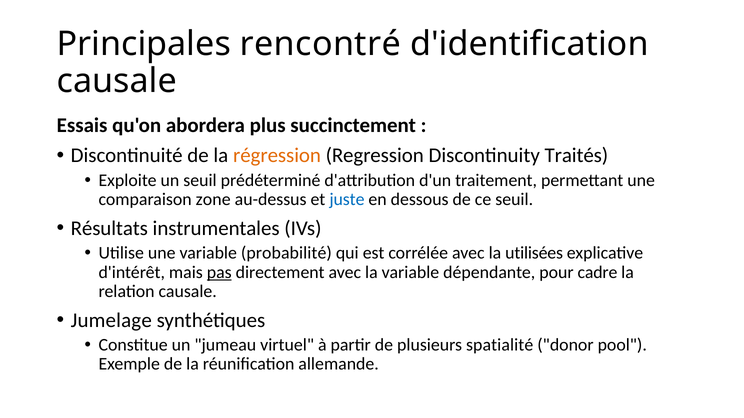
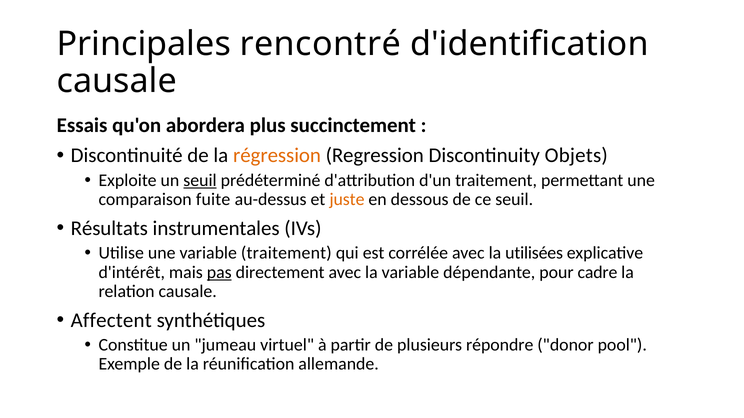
Traités: Traités -> Objets
seuil at (200, 181) underline: none -> present
zone: zone -> fuite
juste colour: blue -> orange
variable probabilité: probabilité -> traitement
Jumelage: Jumelage -> Affectent
spatialité: spatialité -> répondre
